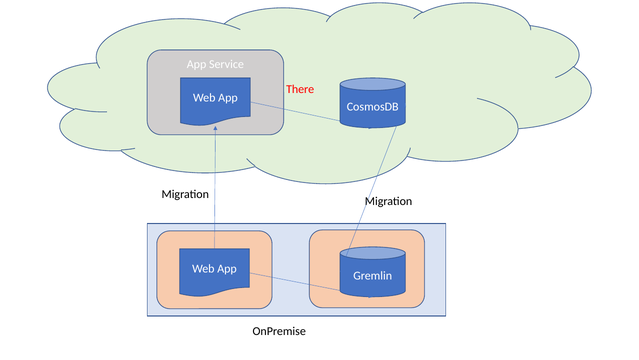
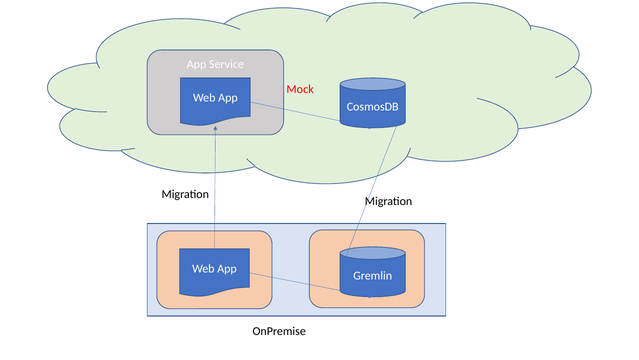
There: There -> Mock
